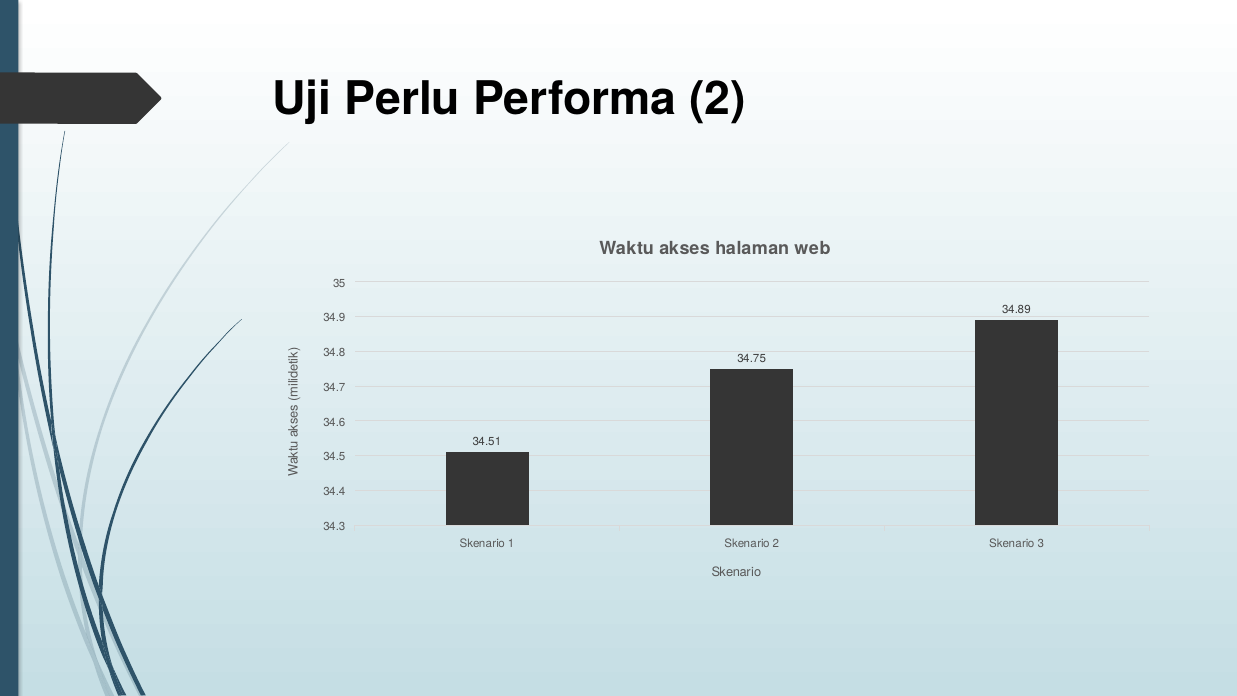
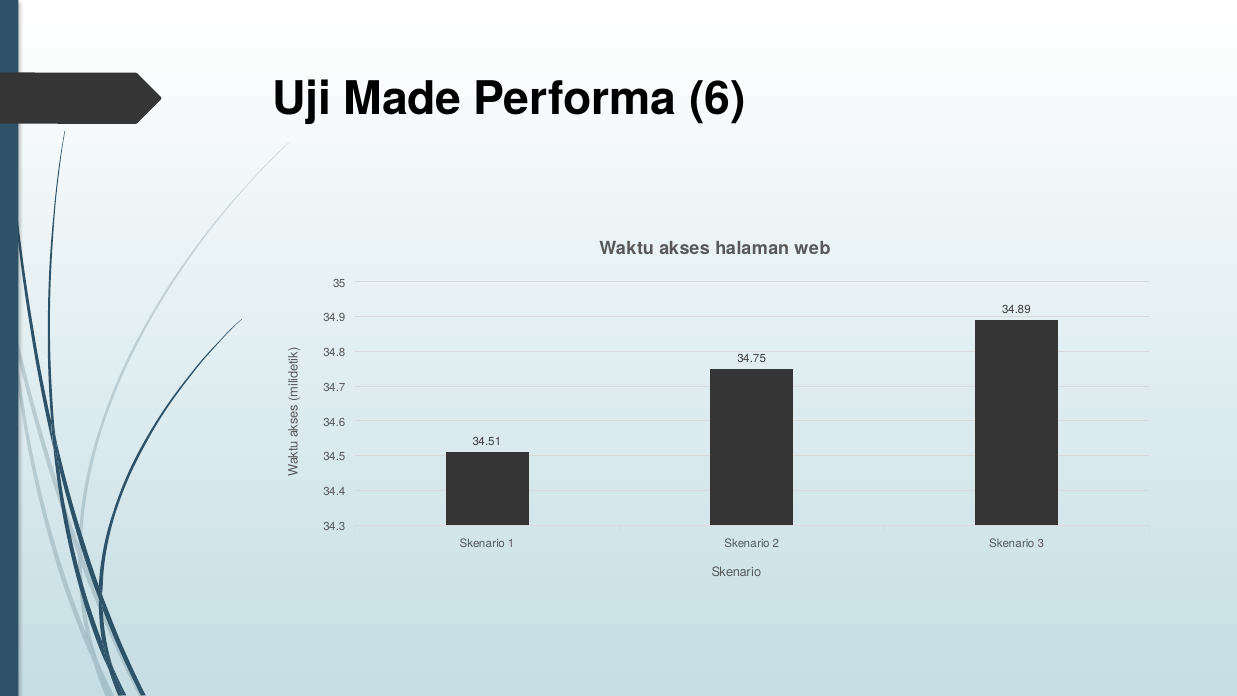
Perlu: Perlu -> Made
Performa 2: 2 -> 6
